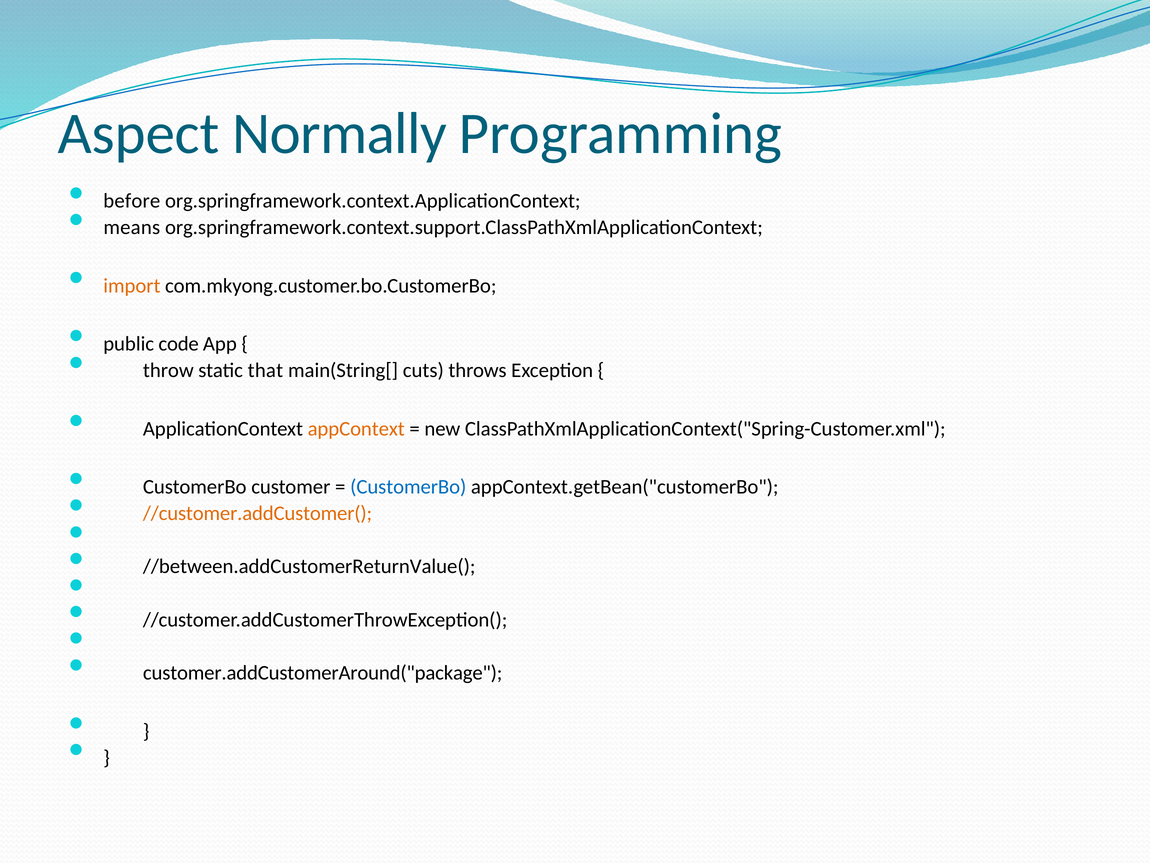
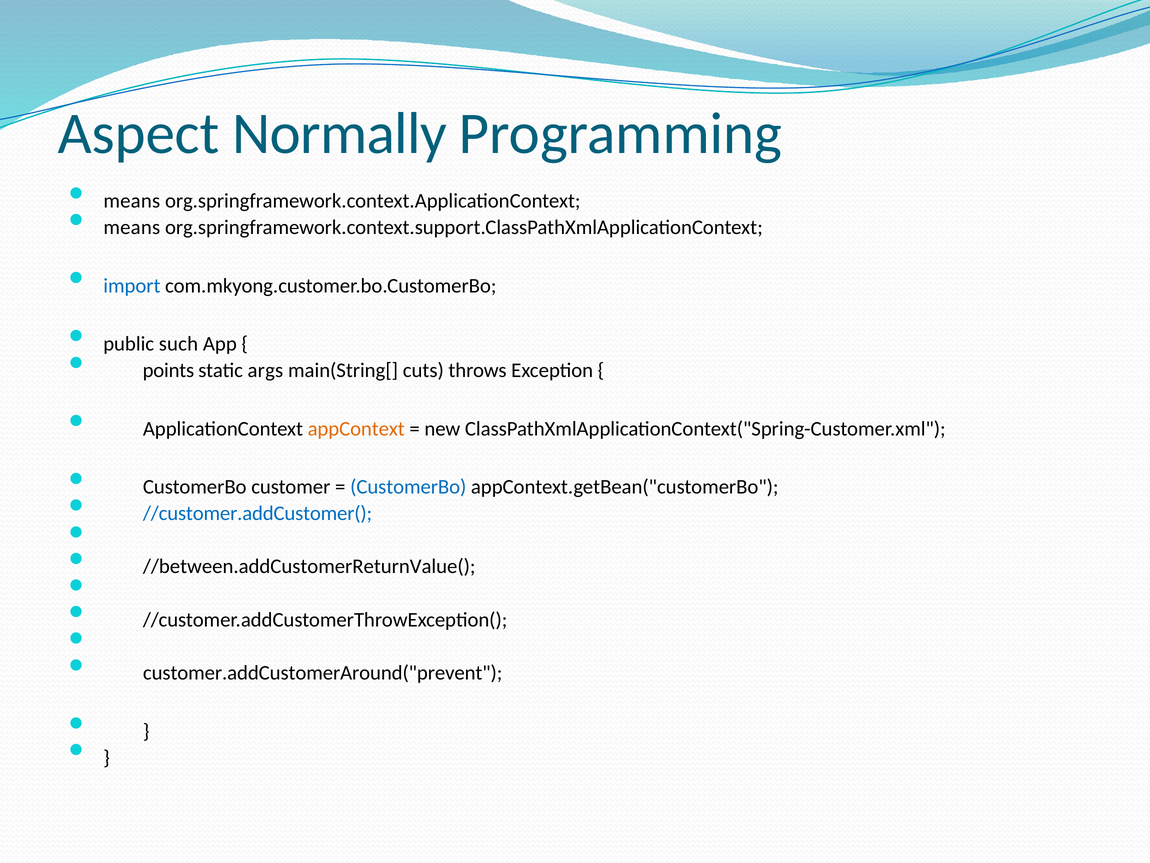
before at (132, 201): before -> means
import colour: orange -> blue
code: code -> such
throw: throw -> points
that: that -> args
//customer.addCustomer( colour: orange -> blue
customer.addCustomerAround("package: customer.addCustomerAround("package -> customer.addCustomerAround("prevent
